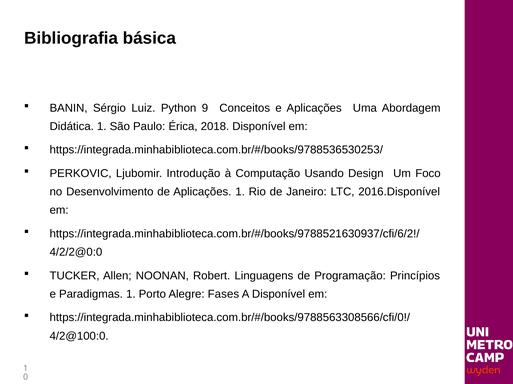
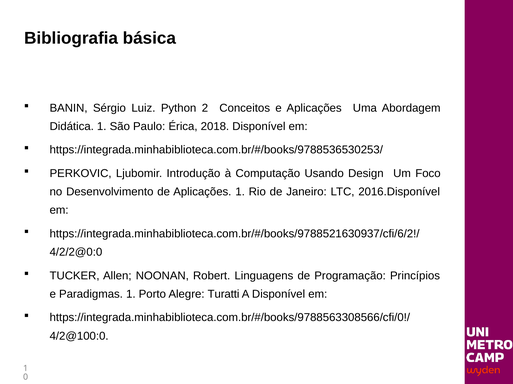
9: 9 -> 2
Fases: Fases -> Turatti
